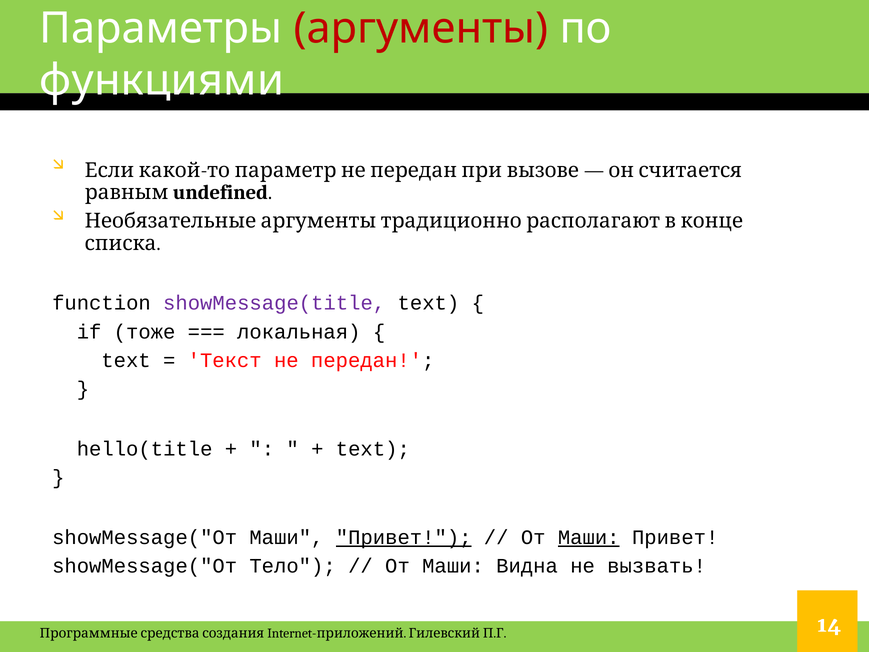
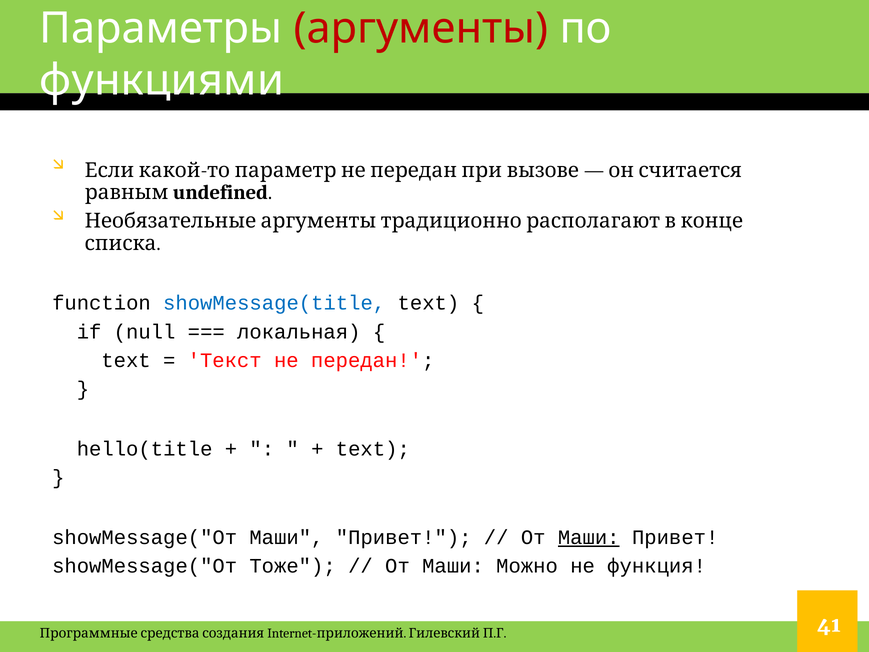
showMessage(title colour: purple -> blue
тоже: тоже -> null
Привет at (404, 537) underline: present -> none
Тело: Тело -> Тоже
Видна: Видна -> Можно
вызвать: вызвать -> функция
14: 14 -> 41
